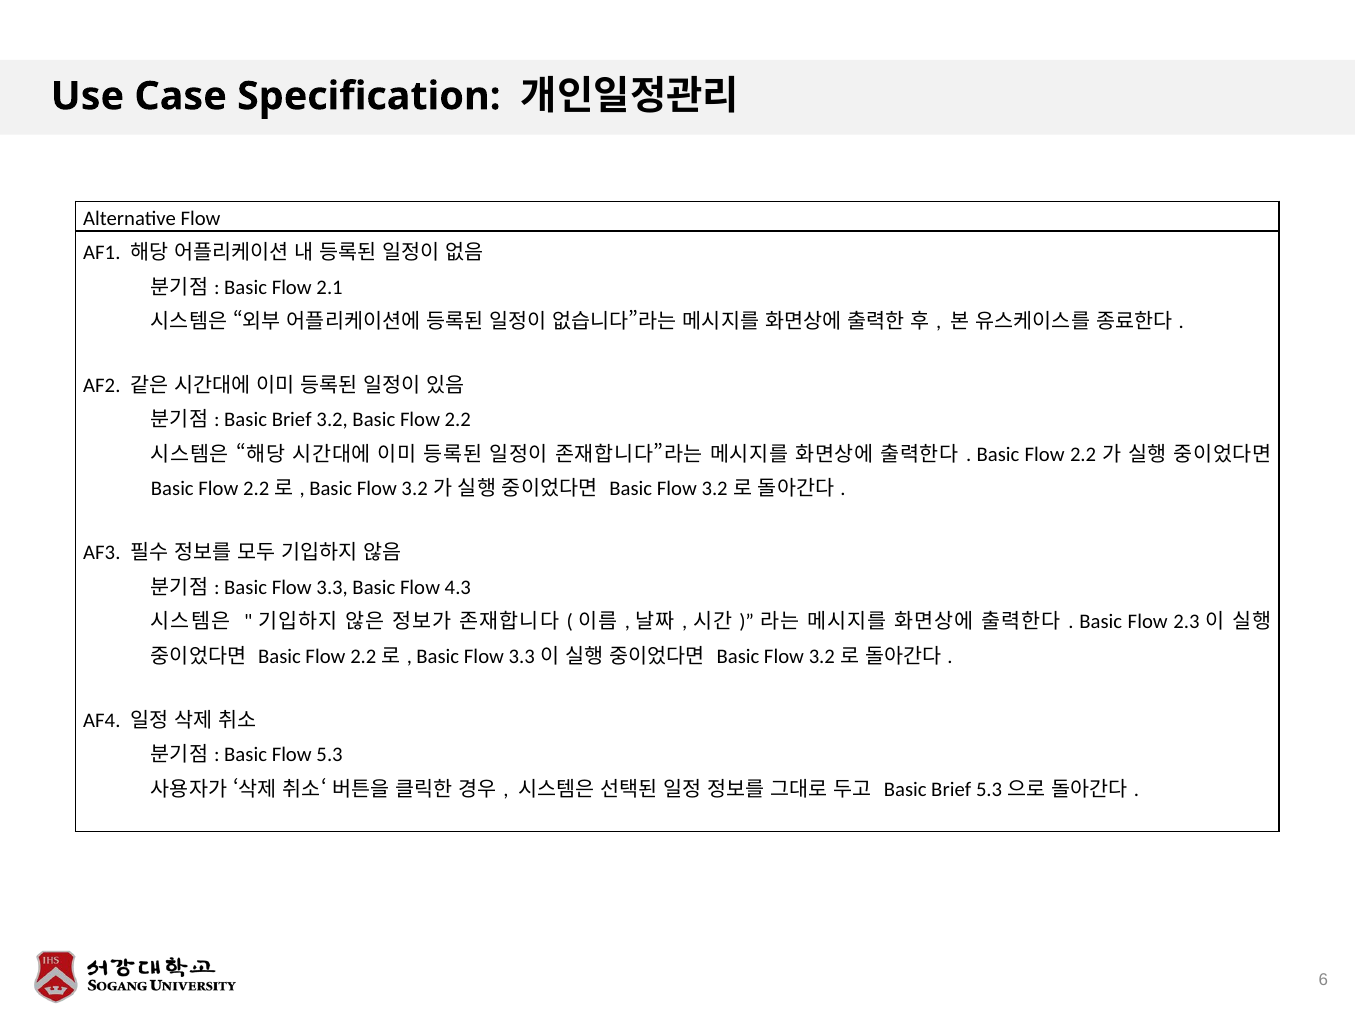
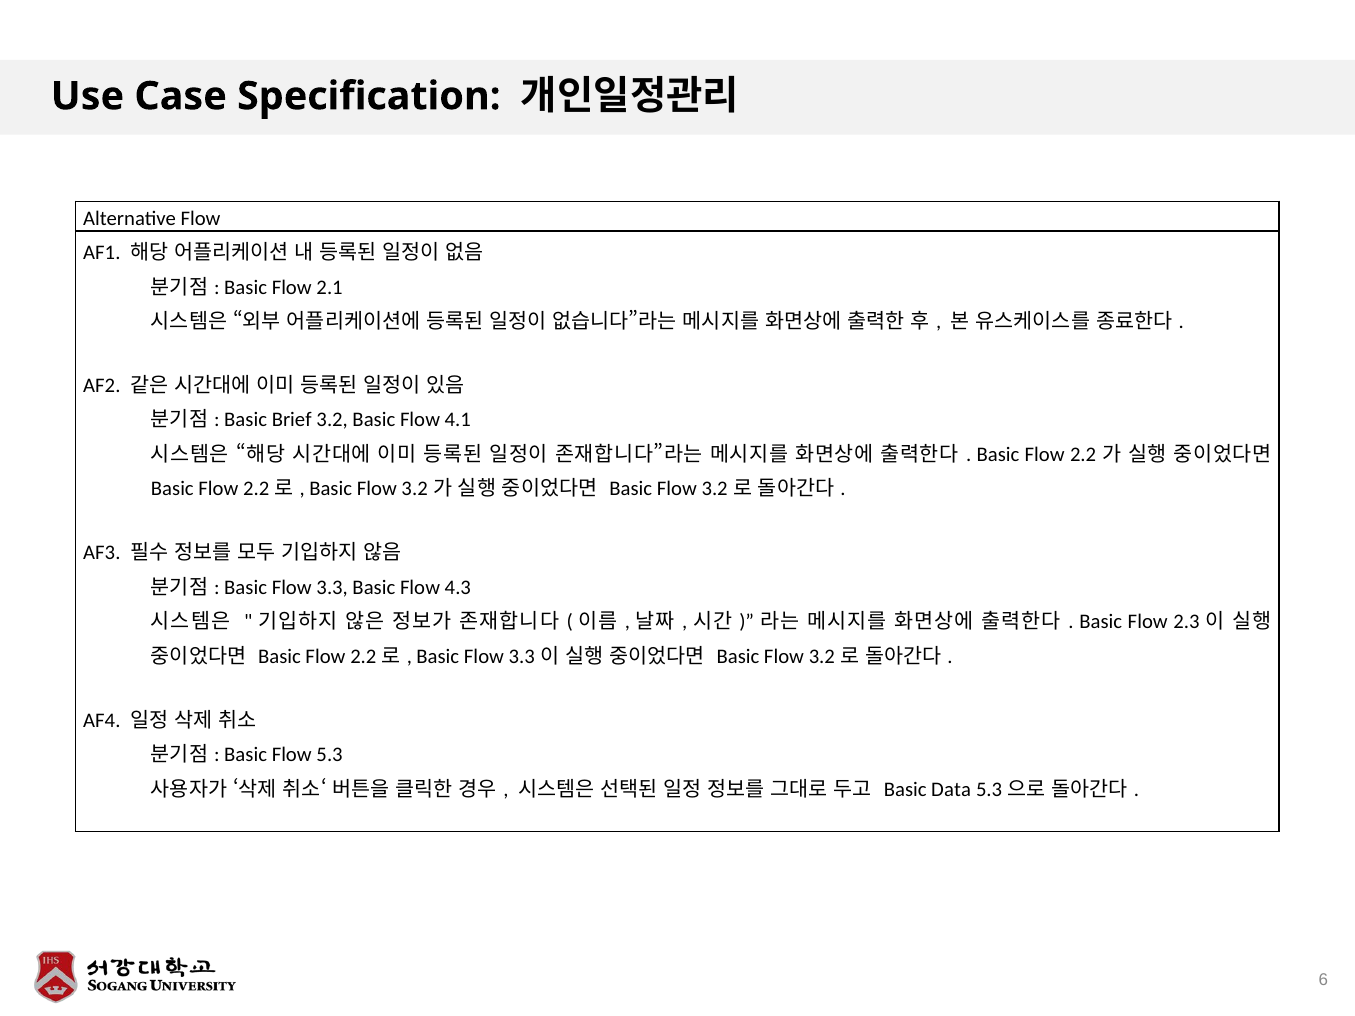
3.2 Basic Flow 2.2: 2.2 -> 4.1
Brief at (951, 790): Brief -> Data
